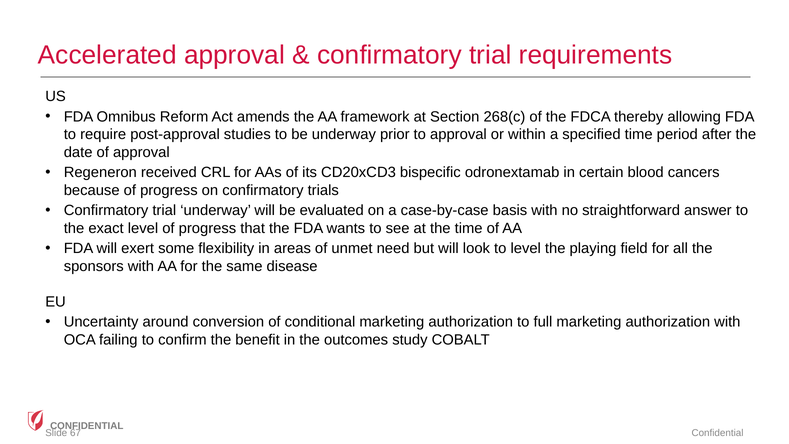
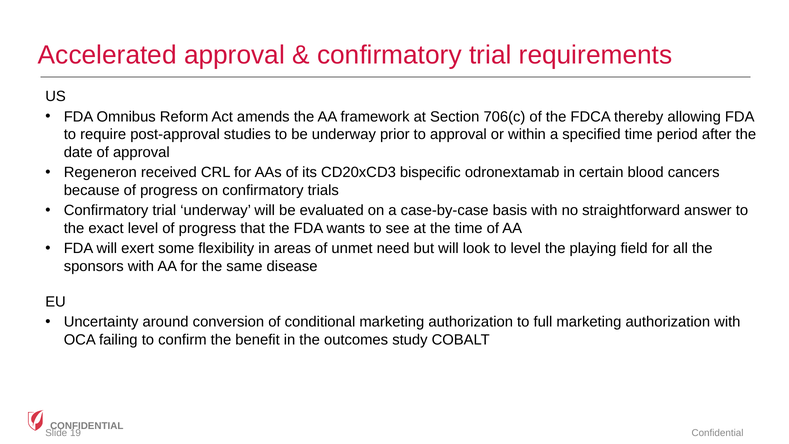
268(c: 268(c -> 706(c
67: 67 -> 19
